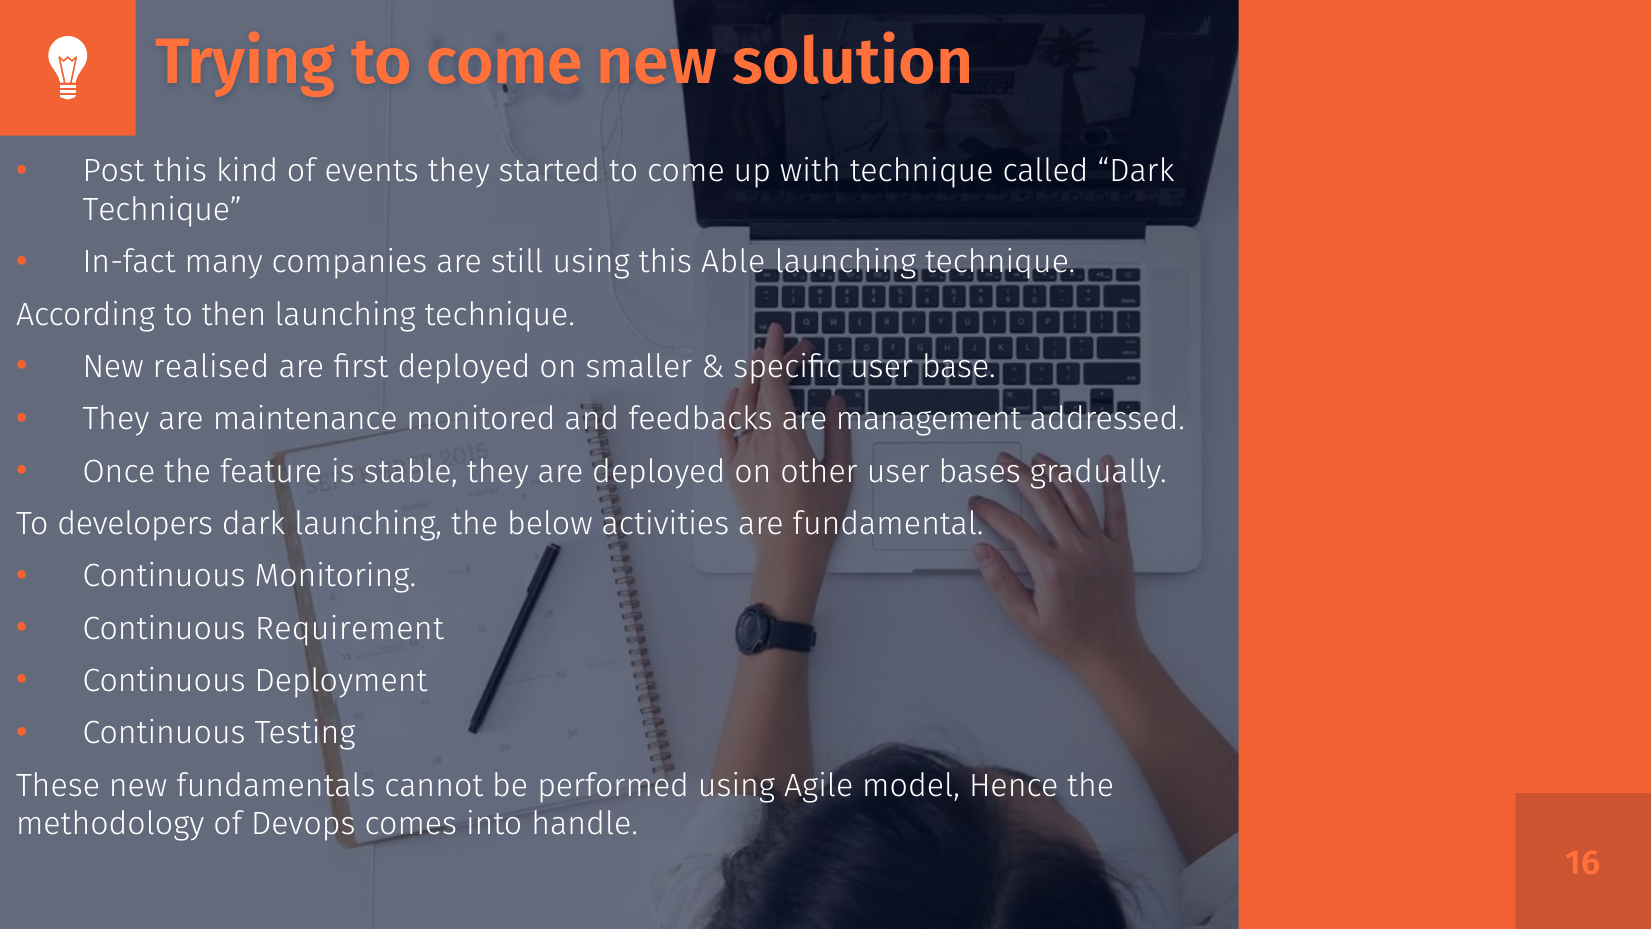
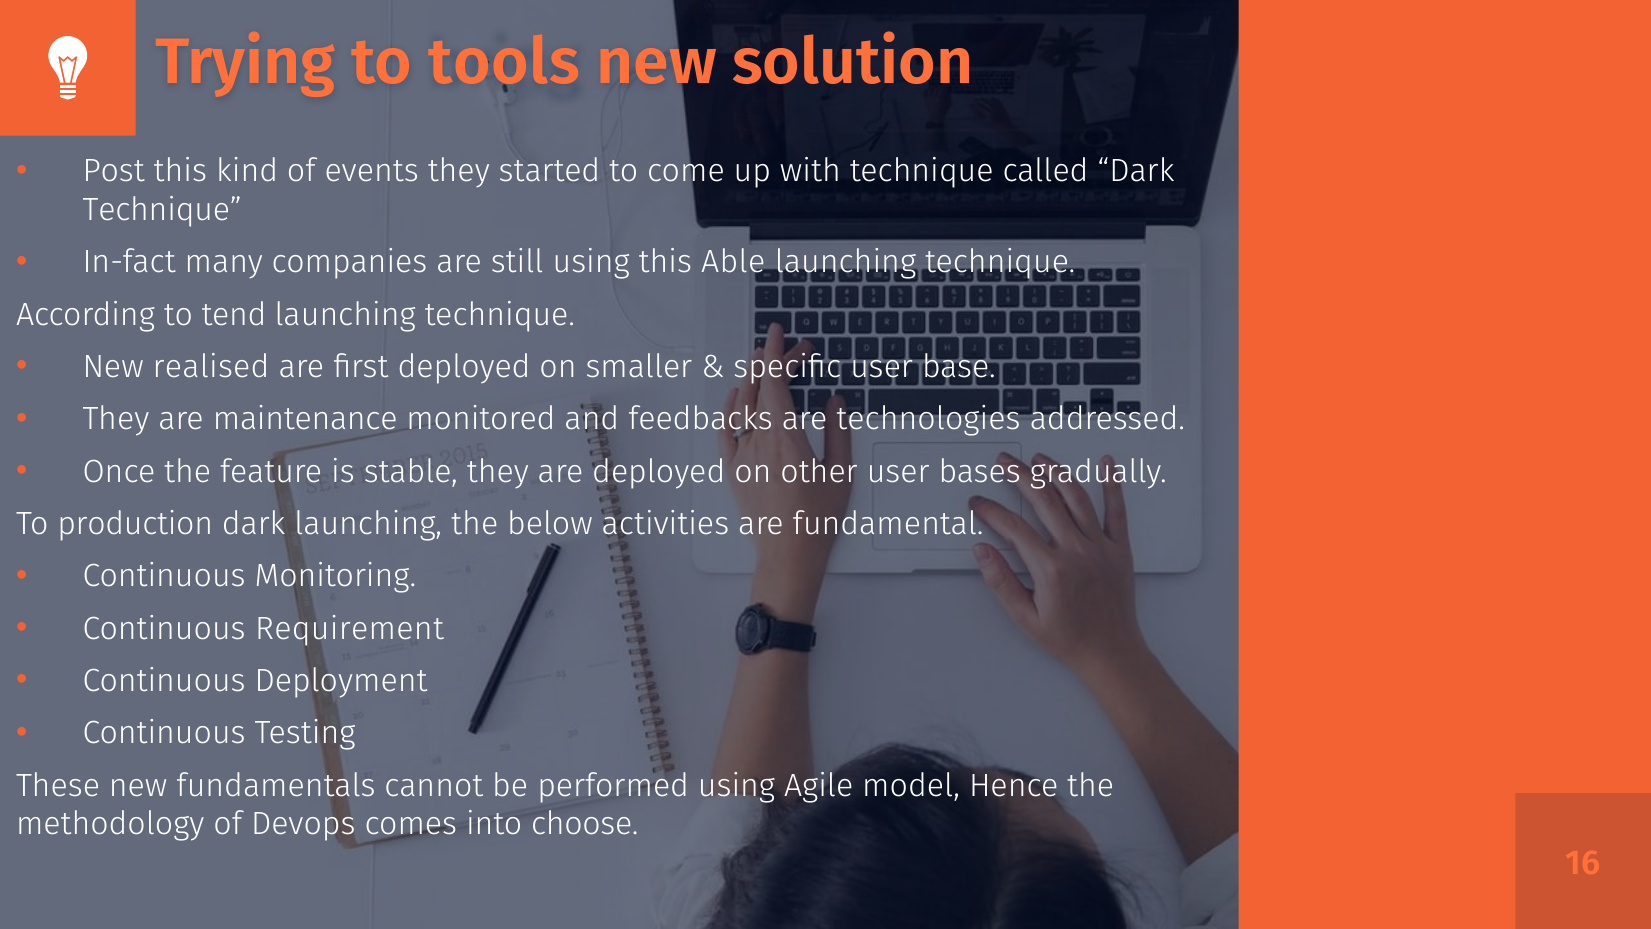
Trying to come: come -> tools
then: then -> tend
management: management -> technologies
developers: developers -> production
handle: handle -> choose
